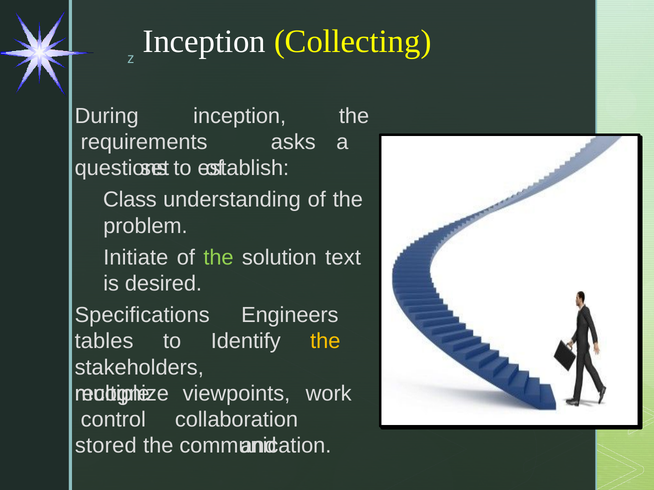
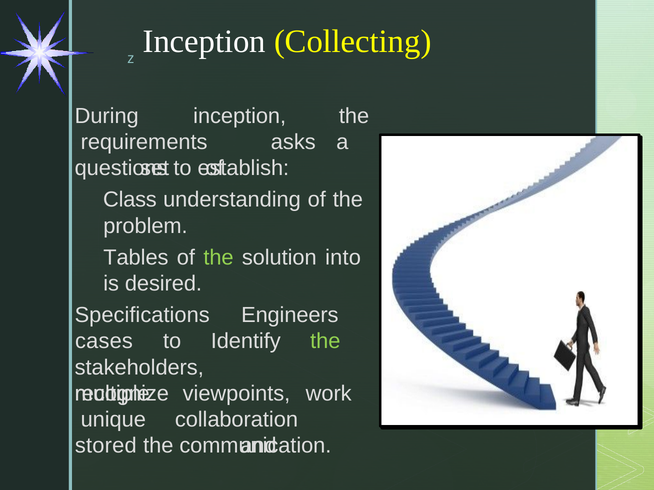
Initiate: Initiate -> Tables
text: text -> into
tables: tables -> cases
the at (325, 342) colour: yellow -> light green
control: control -> unique
